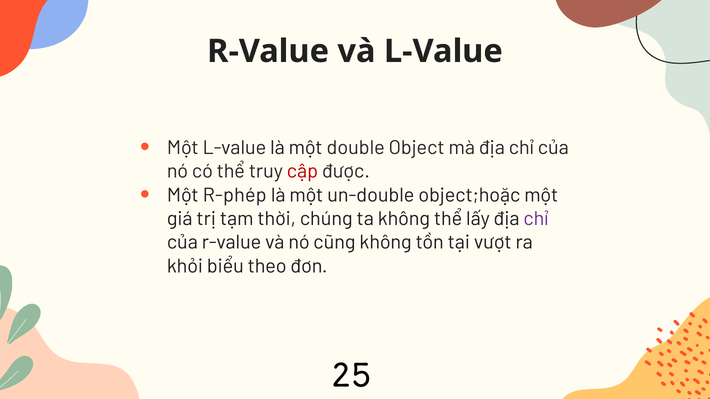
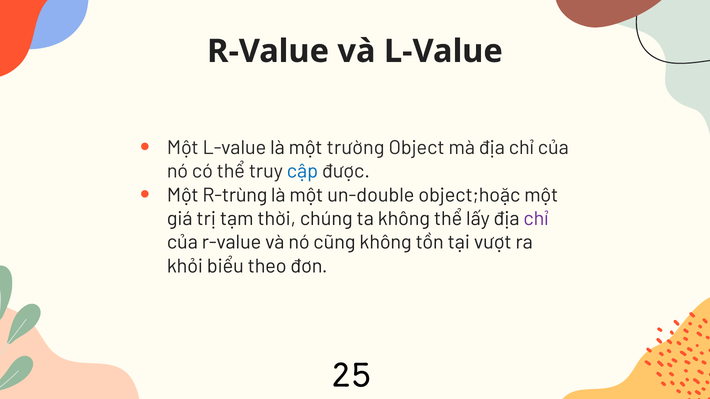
double: double -> trường
cập colour: red -> blue
R-phép: R-phép -> R-trùng
